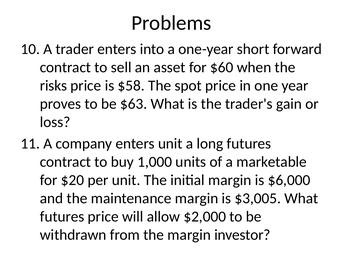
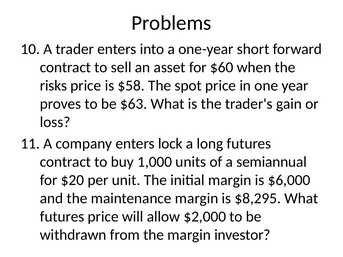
enters unit: unit -> lock
marketable: marketable -> semiannual
$3,005: $3,005 -> $8,295
